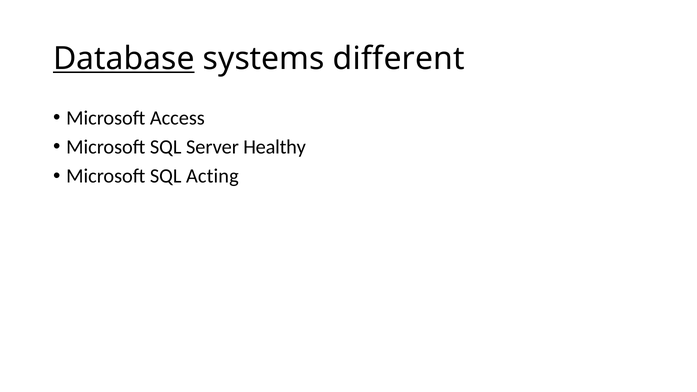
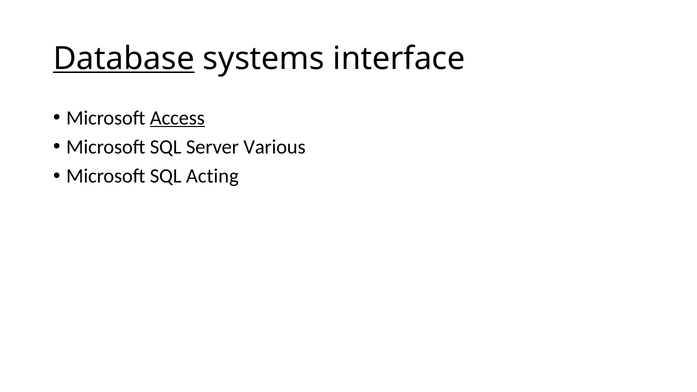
different: different -> interface
Access underline: none -> present
Healthy: Healthy -> Various
